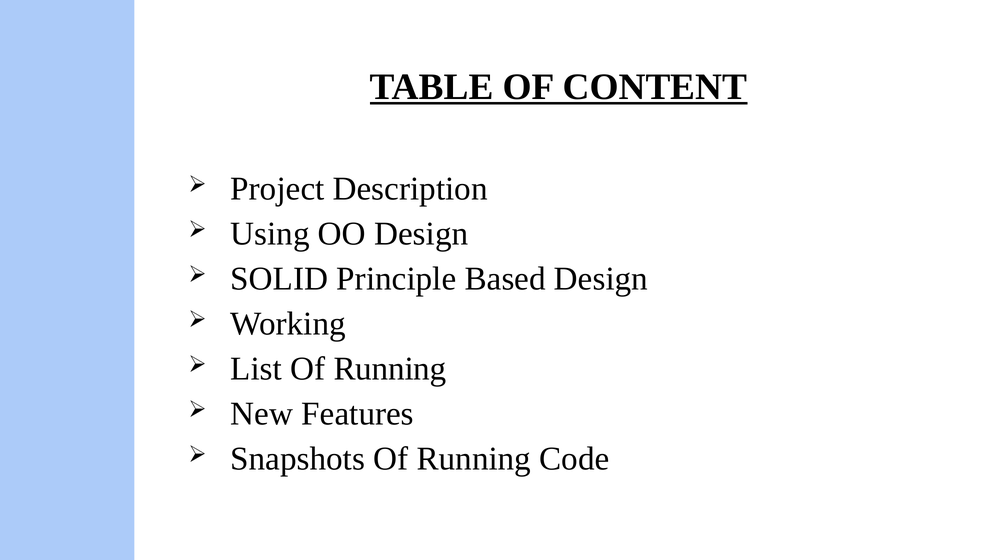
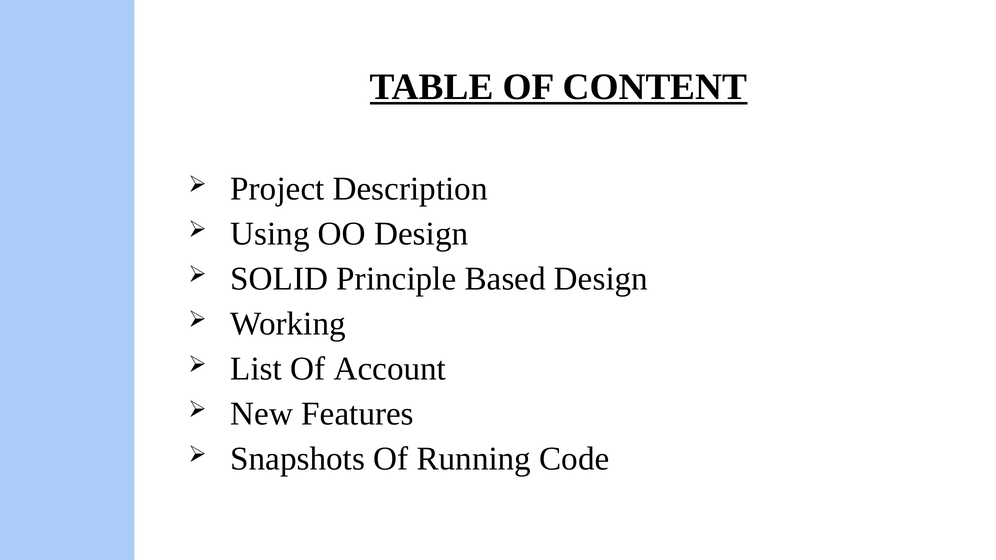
List Of Running: Running -> Account
